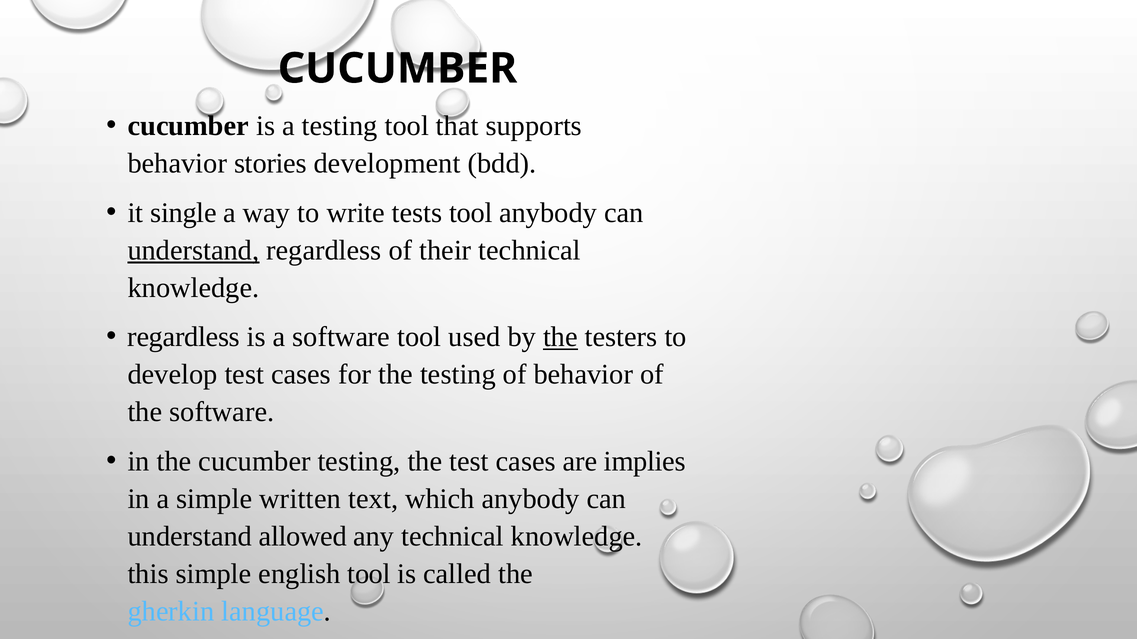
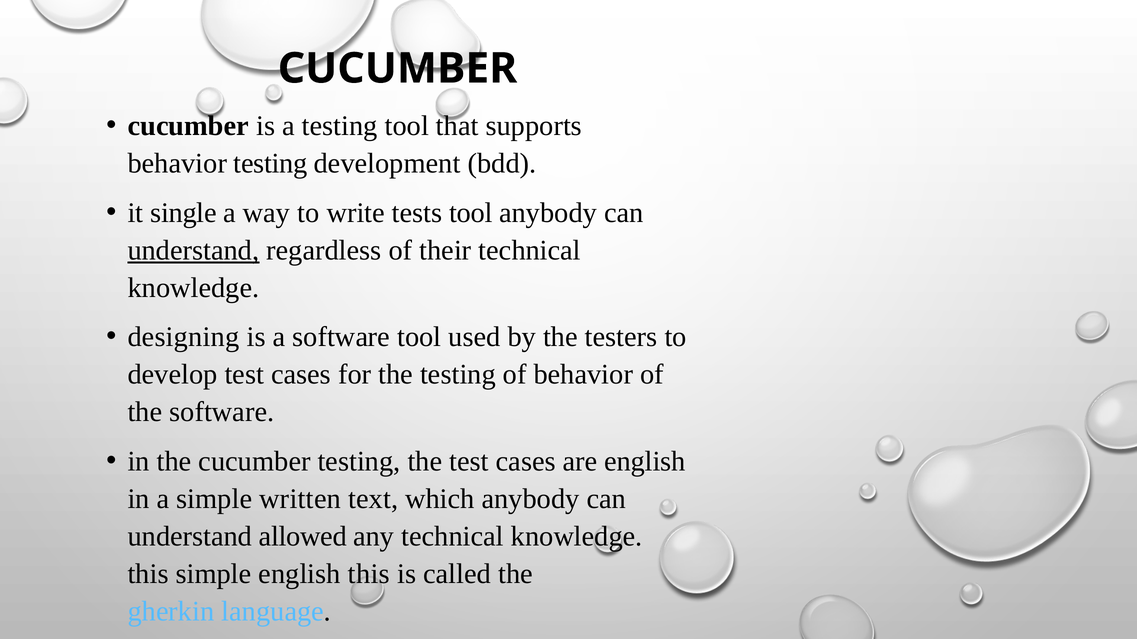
behavior stories: stories -> testing
regardless at (184, 337): regardless -> designing
the at (560, 337) underline: present -> none
are implies: implies -> english
english tool: tool -> this
